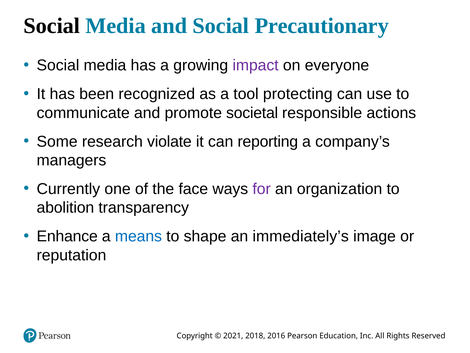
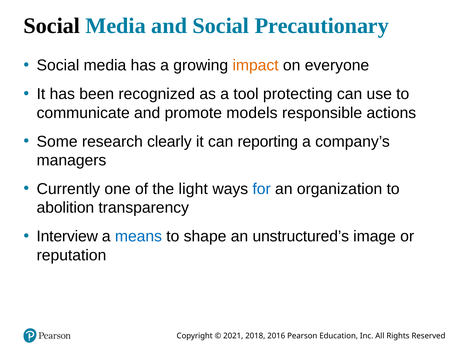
impact colour: purple -> orange
societal: societal -> models
violate: violate -> clearly
face: face -> light
for colour: purple -> blue
Enhance: Enhance -> Interview
immediately’s: immediately’s -> unstructured’s
